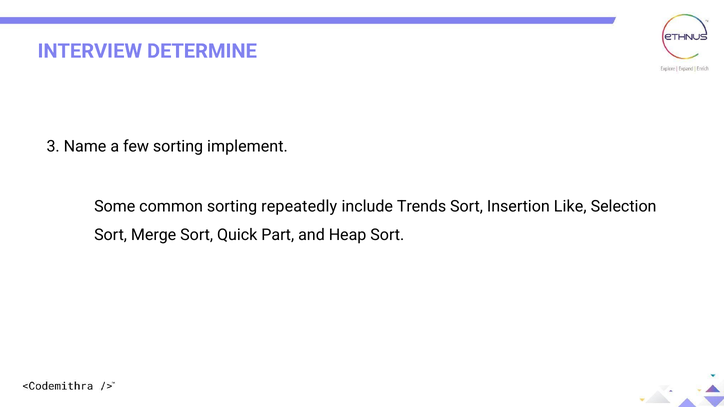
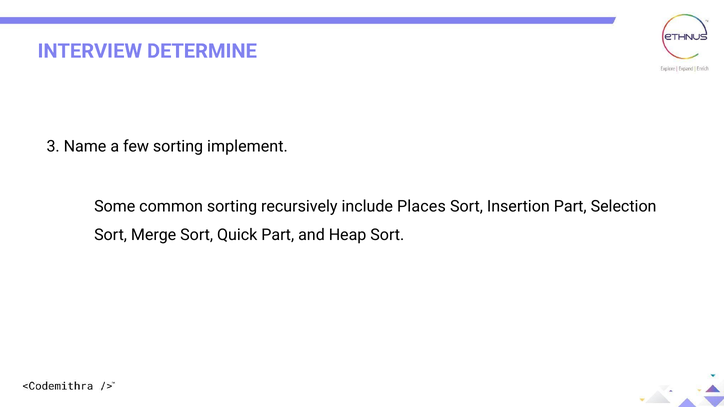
repeatedly: repeatedly -> recursively
Trends: Trends -> Places
Insertion Like: Like -> Part
